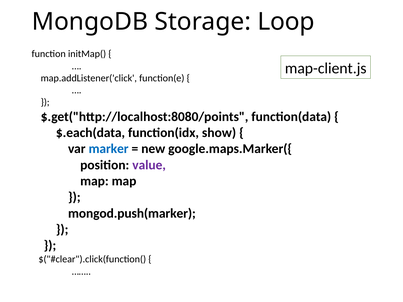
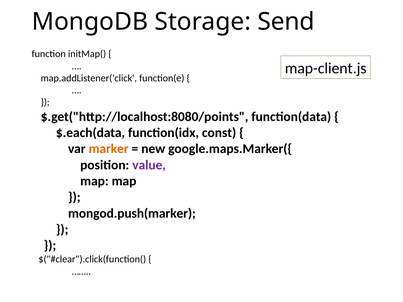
Loop: Loop -> Send
show: show -> const
marker colour: blue -> orange
